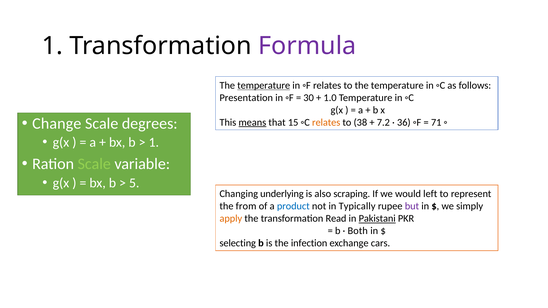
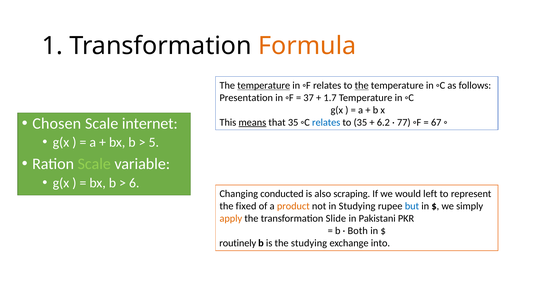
Formula colour: purple -> orange
the at (362, 85) underline: none -> present
30: 30 -> 37
1.0: 1.0 -> 1.7
Change: Change -> Chosen
degrees: degrees -> internet
that 15: 15 -> 35
relates at (326, 122) colour: orange -> blue
to 38: 38 -> 35
7.2: 7.2 -> 6.2
36: 36 -> 77
71: 71 -> 67
1 at (154, 142): 1 -> 5
5: 5 -> 6
underlying: underlying -> conducted
from: from -> fixed
product colour: blue -> orange
in Typically: Typically -> Studying
but colour: purple -> blue
Read: Read -> Slide
Pakistani underline: present -> none
selecting: selecting -> routinely
the infection: infection -> studying
cars: cars -> into
